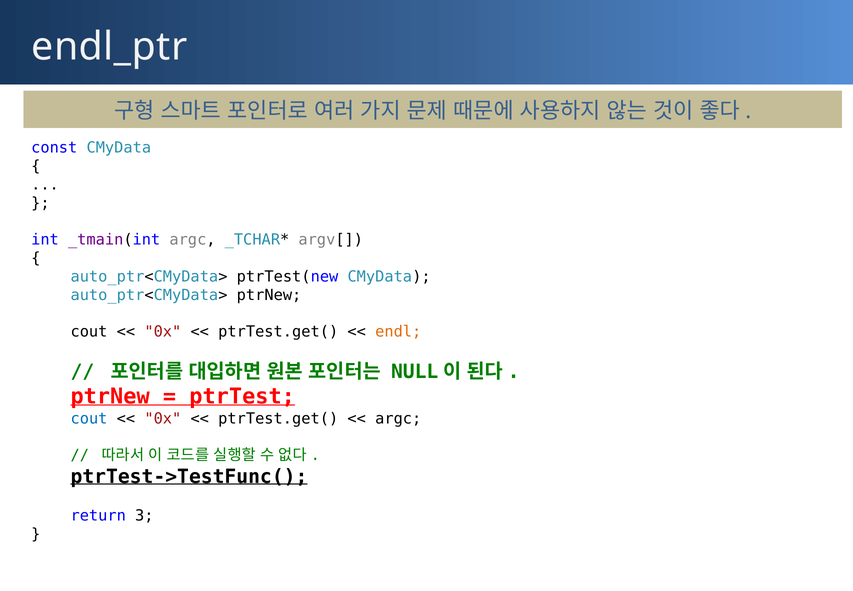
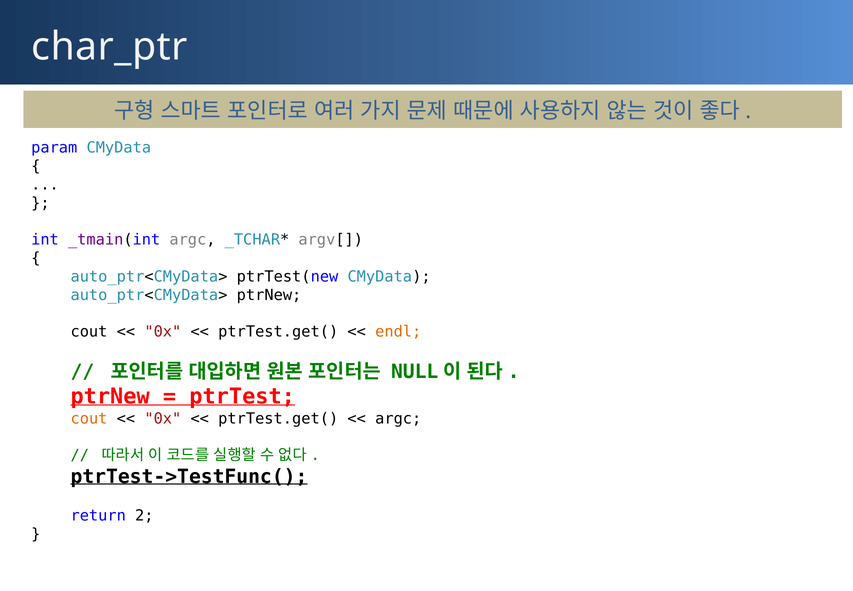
endl_ptr: endl_ptr -> char_ptr
const: const -> param
cout at (89, 418) colour: blue -> orange
3: 3 -> 2
